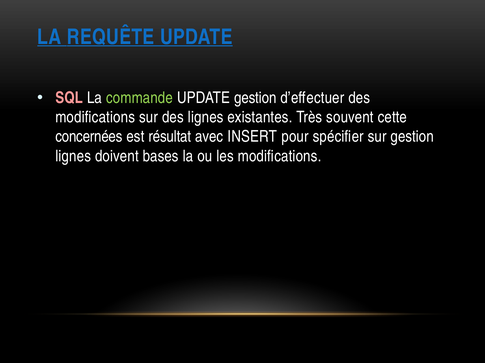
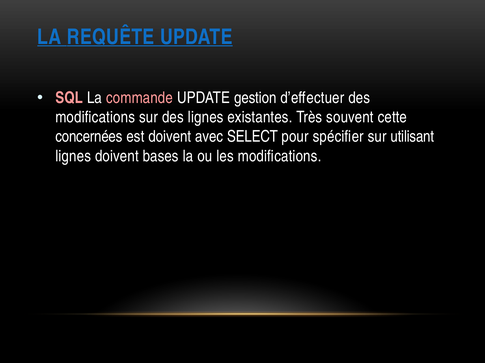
commande colour: light green -> pink
est résultat: résultat -> doivent
INSERT: INSERT -> SELECT
sur gestion: gestion -> utilisant
